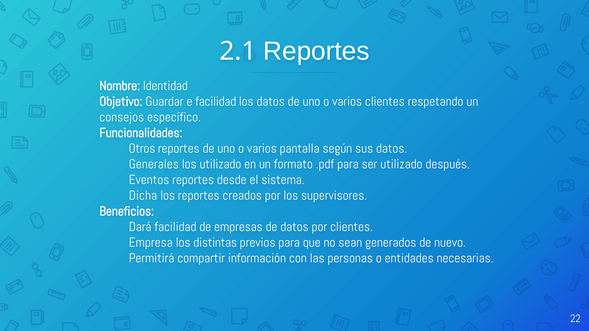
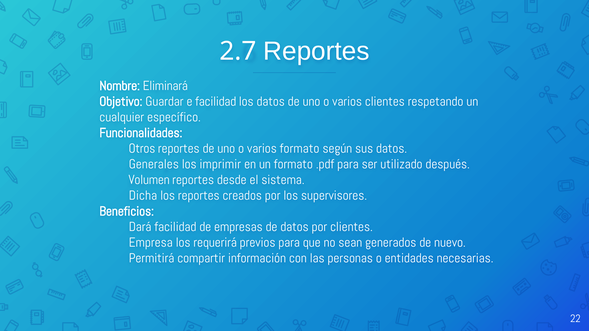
2.1: 2.1 -> 2.7
Identidad: Identidad -> Eliminará
consejos: consejos -> cualquier
varios pantalla: pantalla -> formato
los utilizado: utilizado -> imprimir
Eventos: Eventos -> Volumen
distintas: distintas -> requerirá
